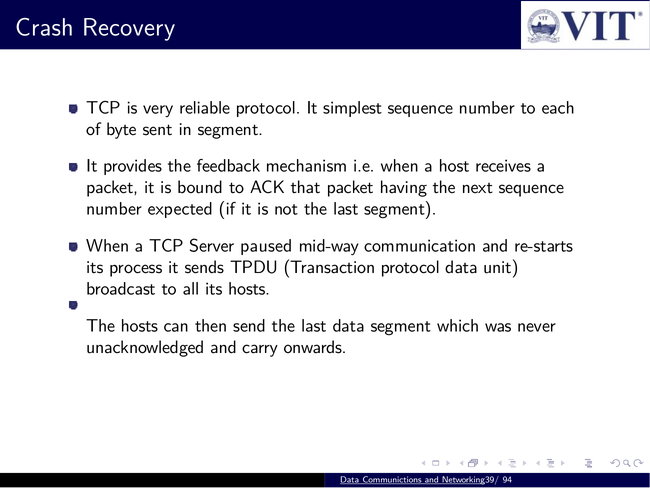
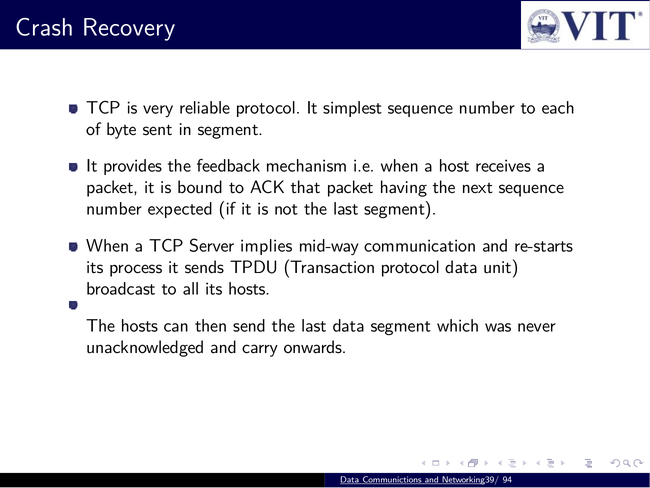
paused: paused -> implies
